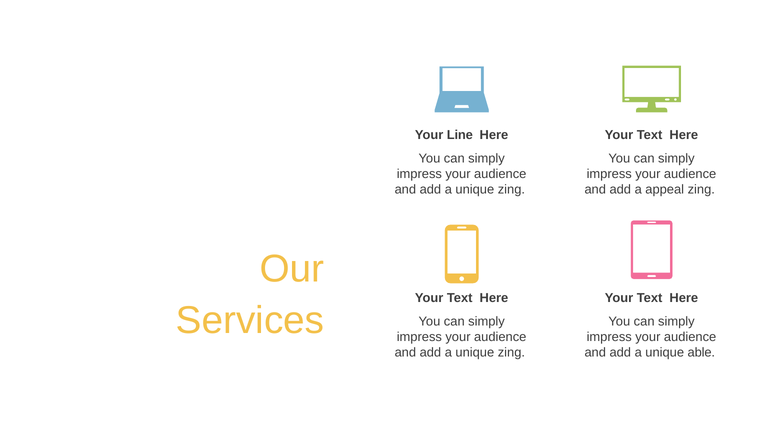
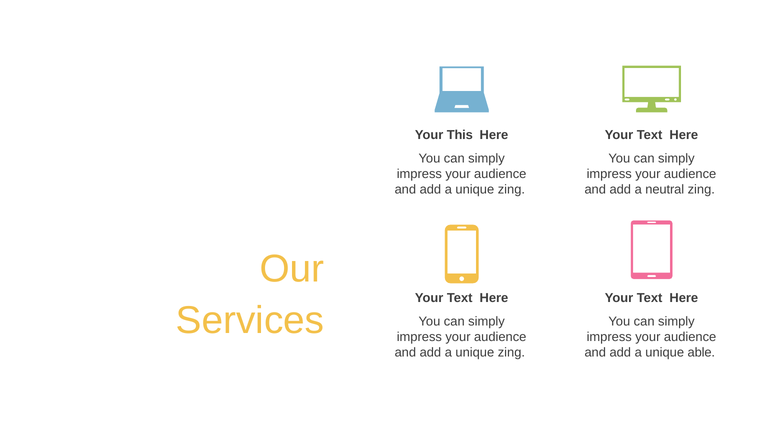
Line: Line -> This
appeal: appeal -> neutral
